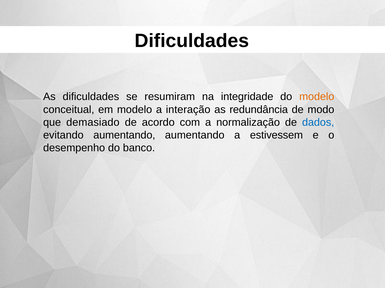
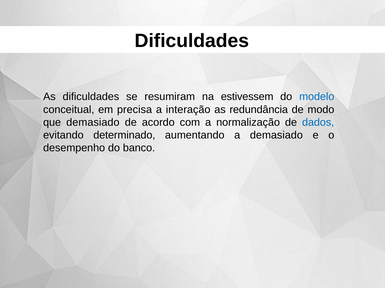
integridade: integridade -> estivessem
modelo at (317, 97) colour: orange -> blue
em modelo: modelo -> precisa
evitando aumentando: aumentando -> determinado
a estivessem: estivessem -> demasiado
